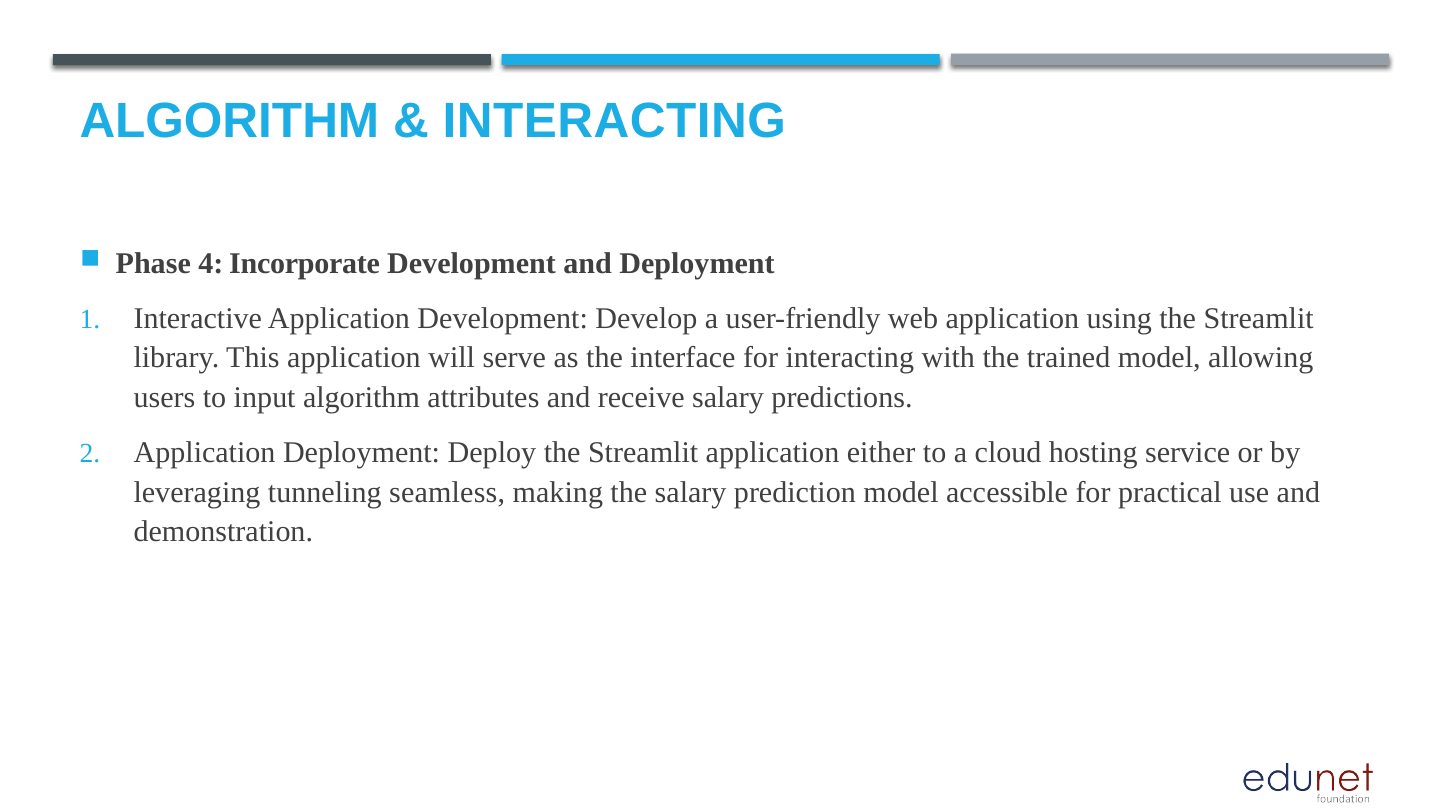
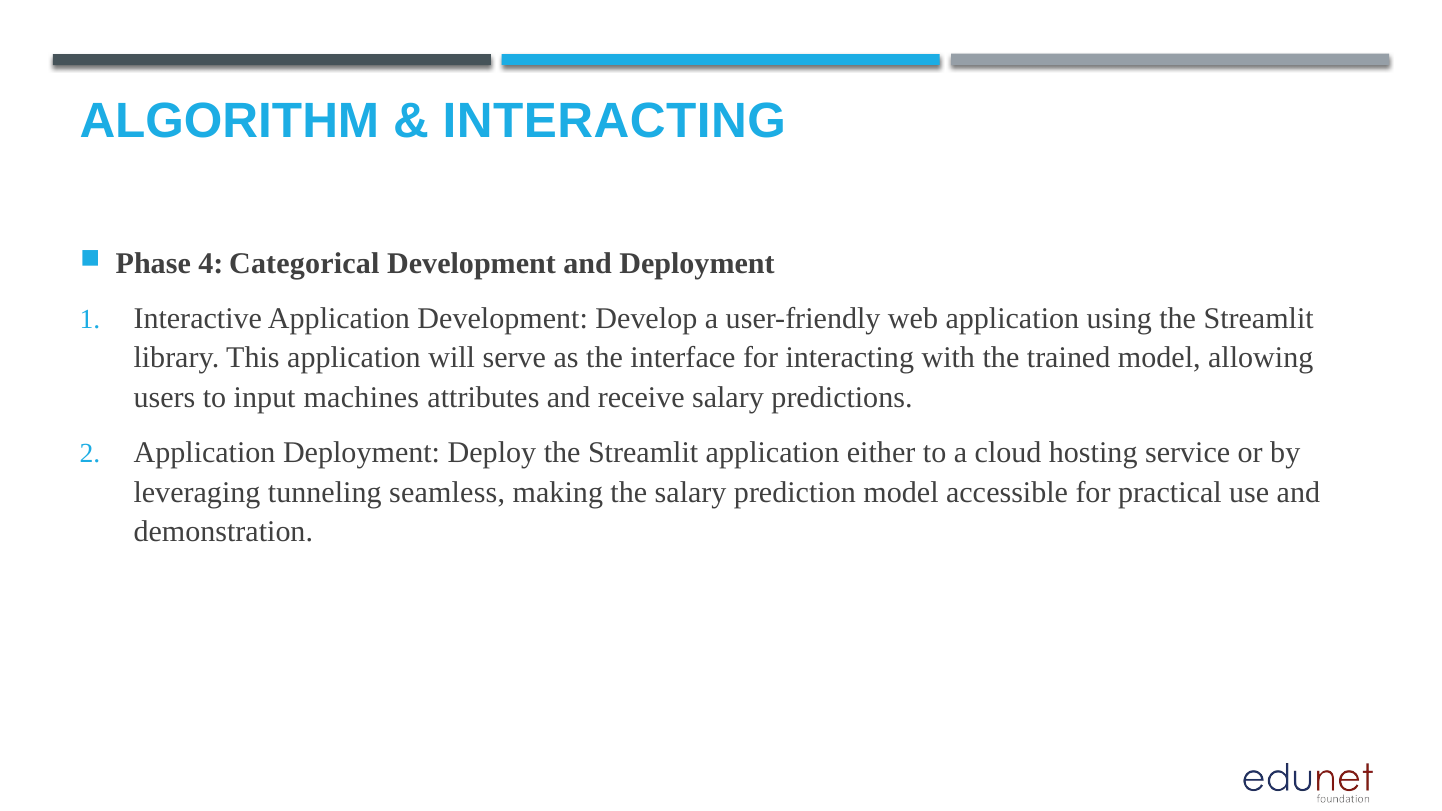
Incorporate: Incorporate -> Categorical
input algorithm: algorithm -> machines
